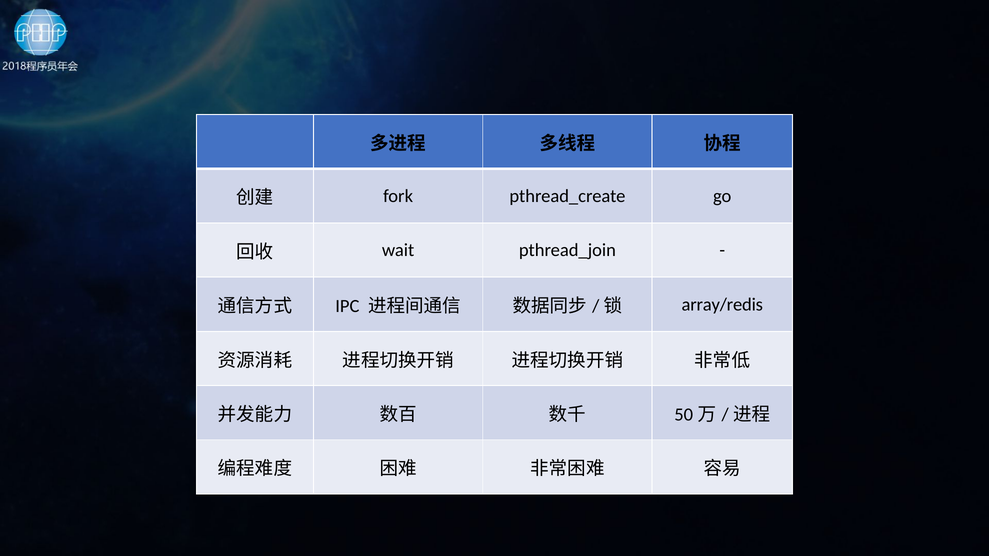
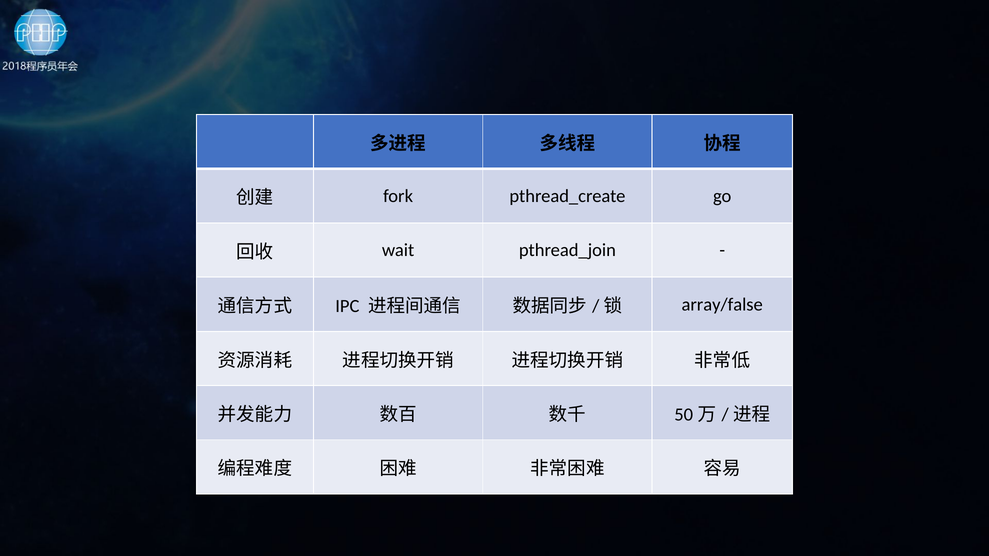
array/redis: array/redis -> array/false
